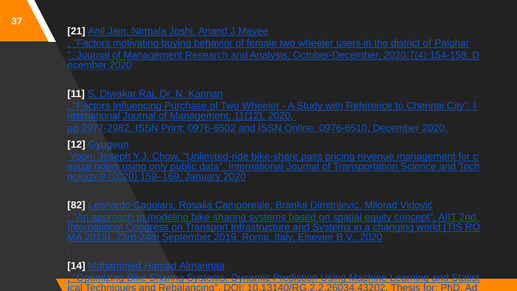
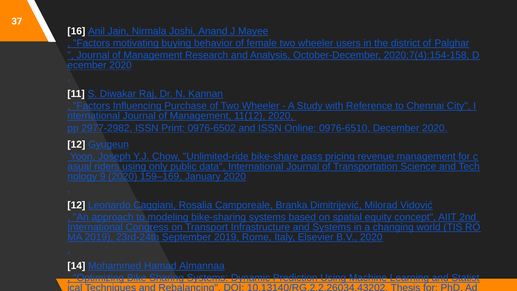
21: 21 -> 16
82 at (76, 205): 82 -> 12
